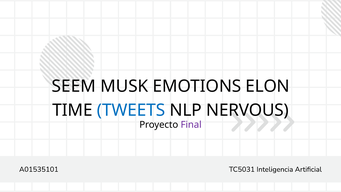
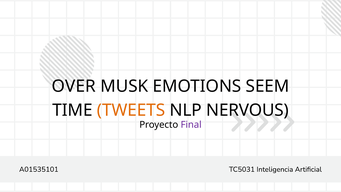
SEEM: SEEM -> OVER
ELON: ELON -> SEEM
TWEETS colour: blue -> orange
